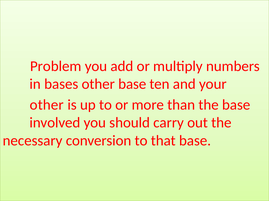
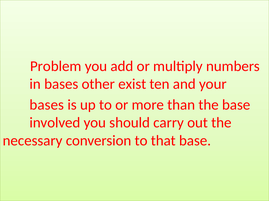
other base: base -> exist
other at (47, 105): other -> bases
